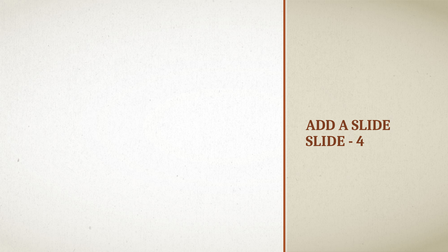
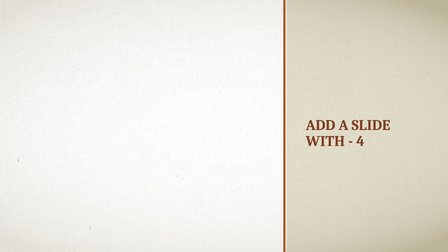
SLIDE at (325, 141): SLIDE -> WITH
